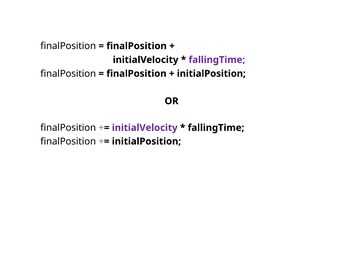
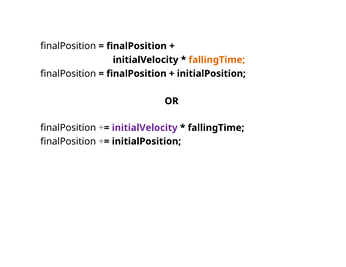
fallingTime at (217, 60) colour: purple -> orange
